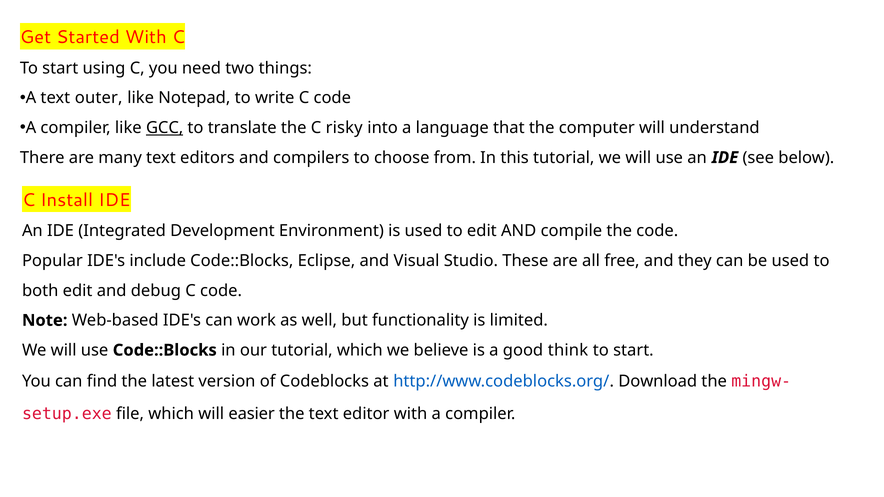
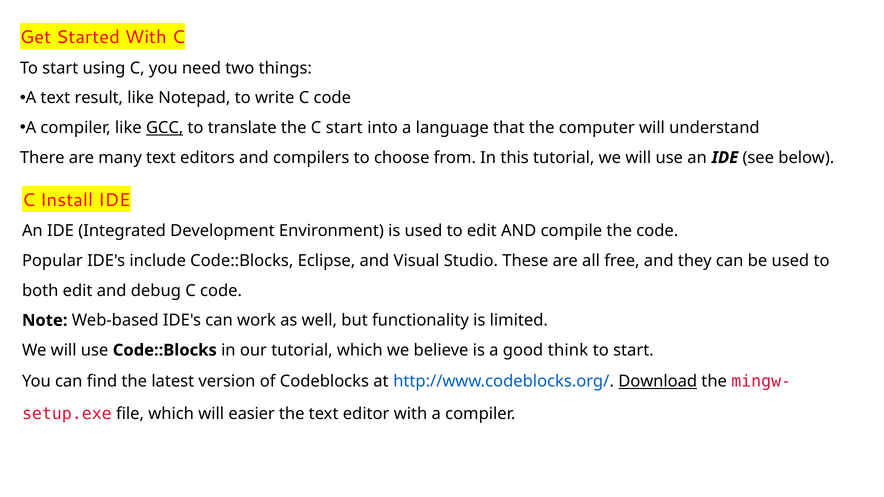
outer: outer -> result
C risky: risky -> start
Download underline: none -> present
